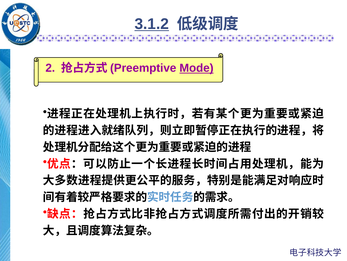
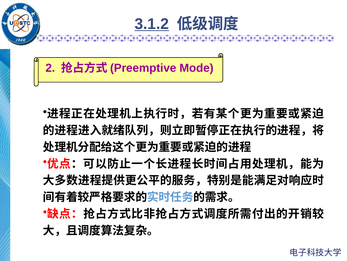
Mode underline: present -> none
